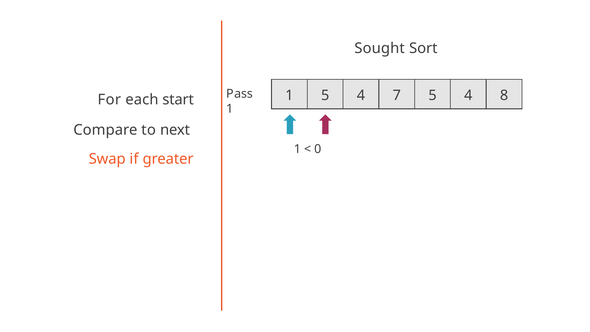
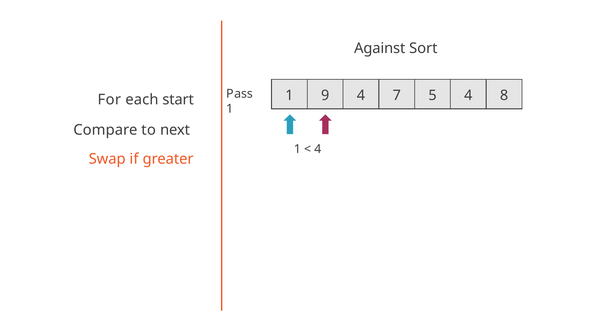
Sought: Sought -> Against
1 5: 5 -> 9
0 at (318, 149): 0 -> 4
